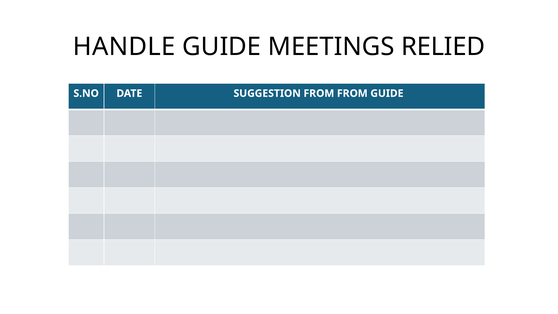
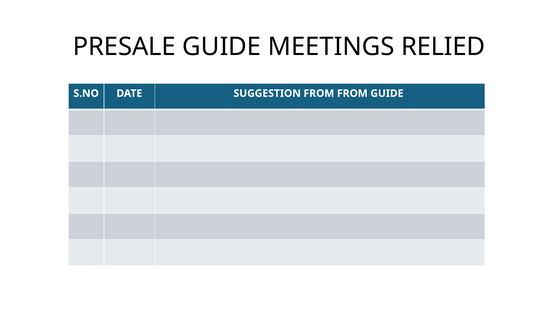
HANDLE: HANDLE -> PRESALE
